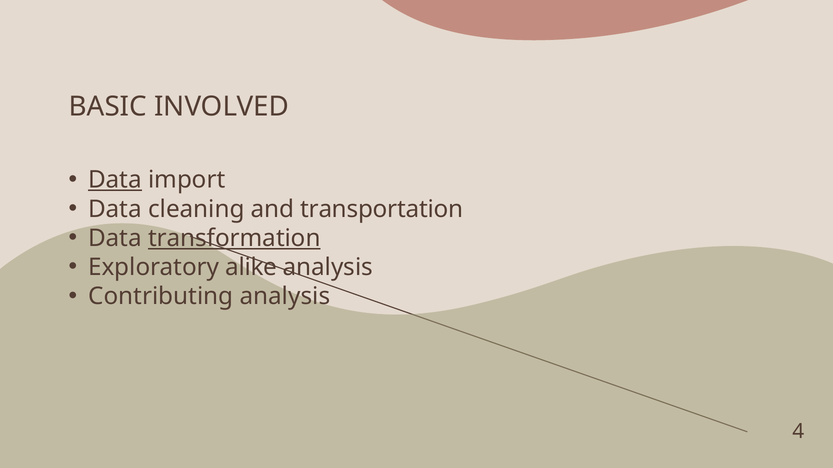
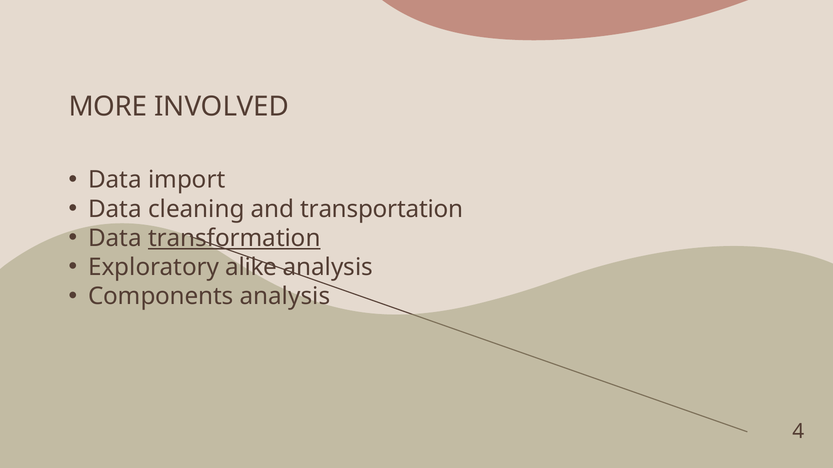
BASIC: BASIC -> MORE
Data at (115, 180) underline: present -> none
Contributing: Contributing -> Components
